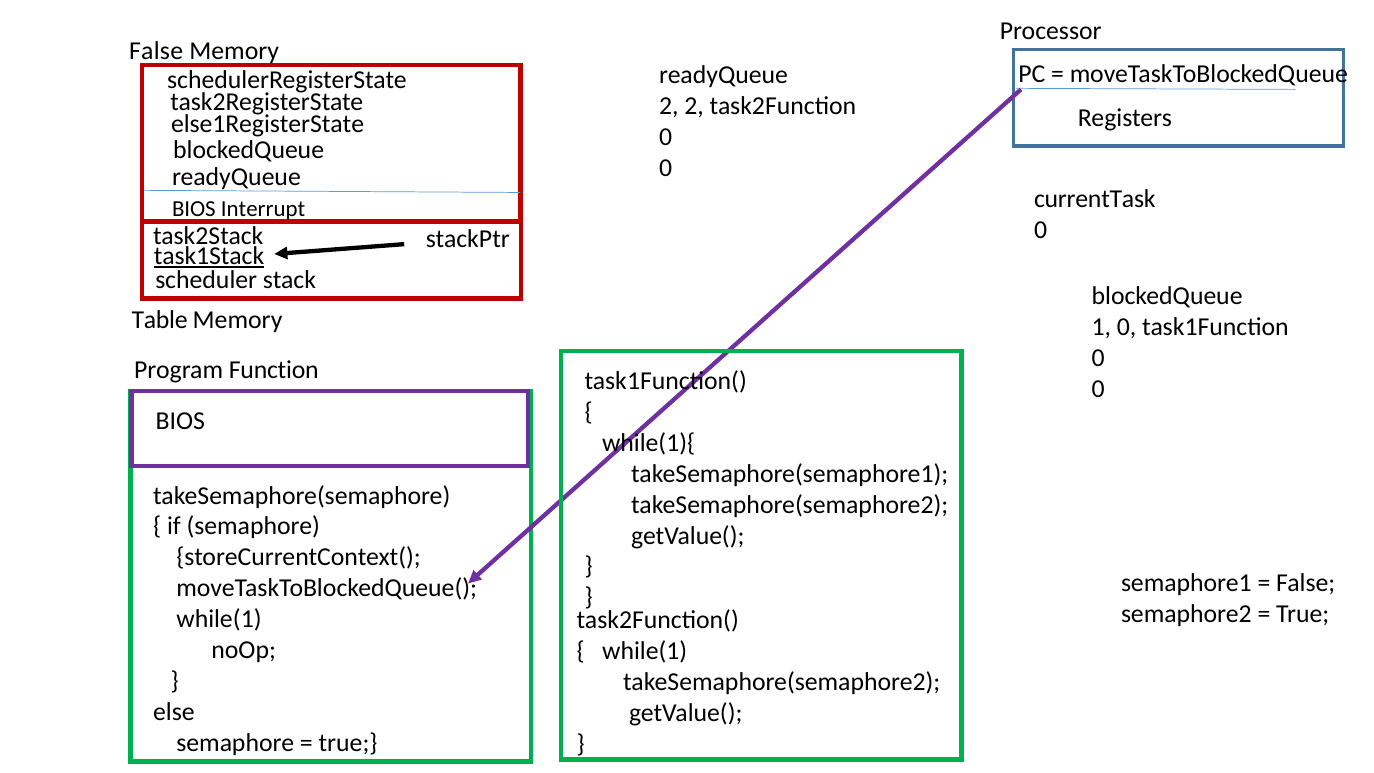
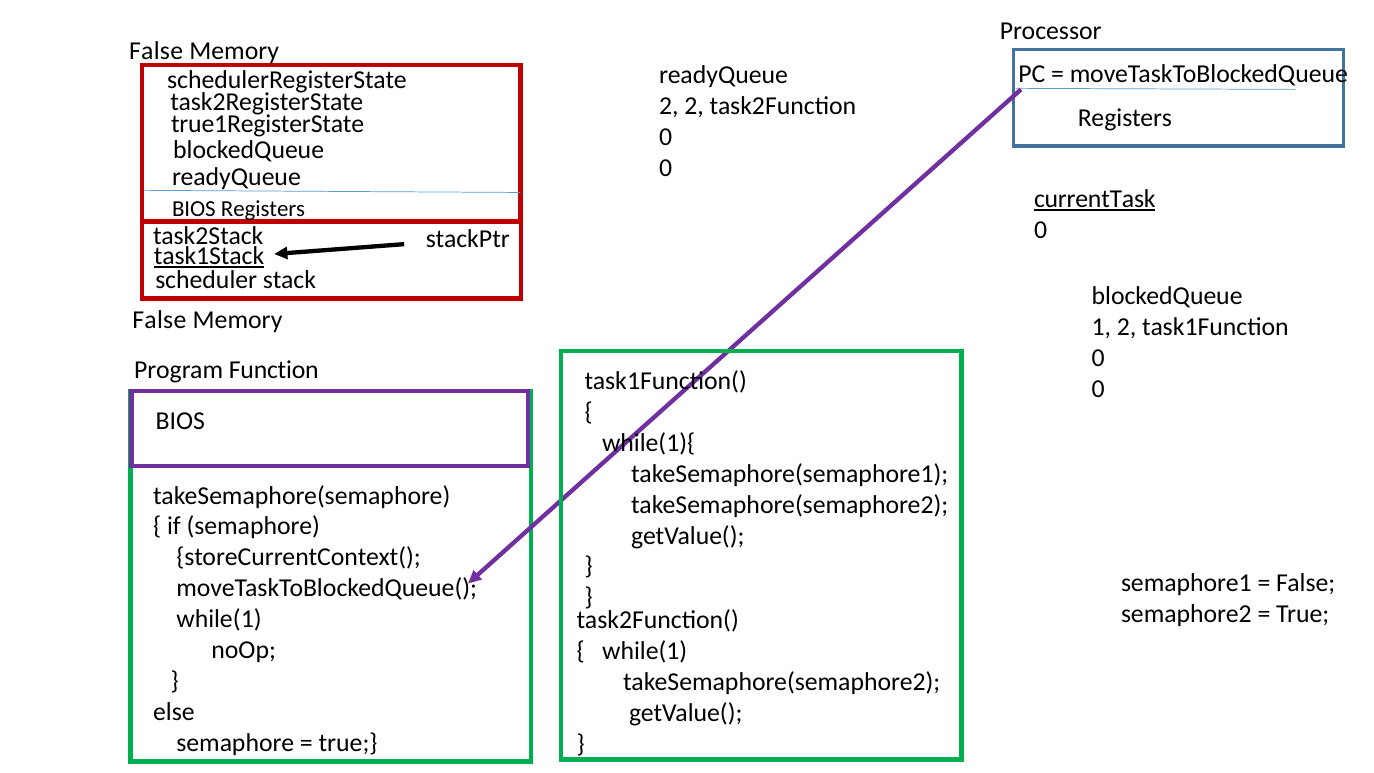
else1RegisterState: else1RegisterState -> true1RegisterState
currentTask underline: none -> present
Interrupt at (263, 209): Interrupt -> Registers
Table at (160, 320): Table -> False
1 0: 0 -> 2
